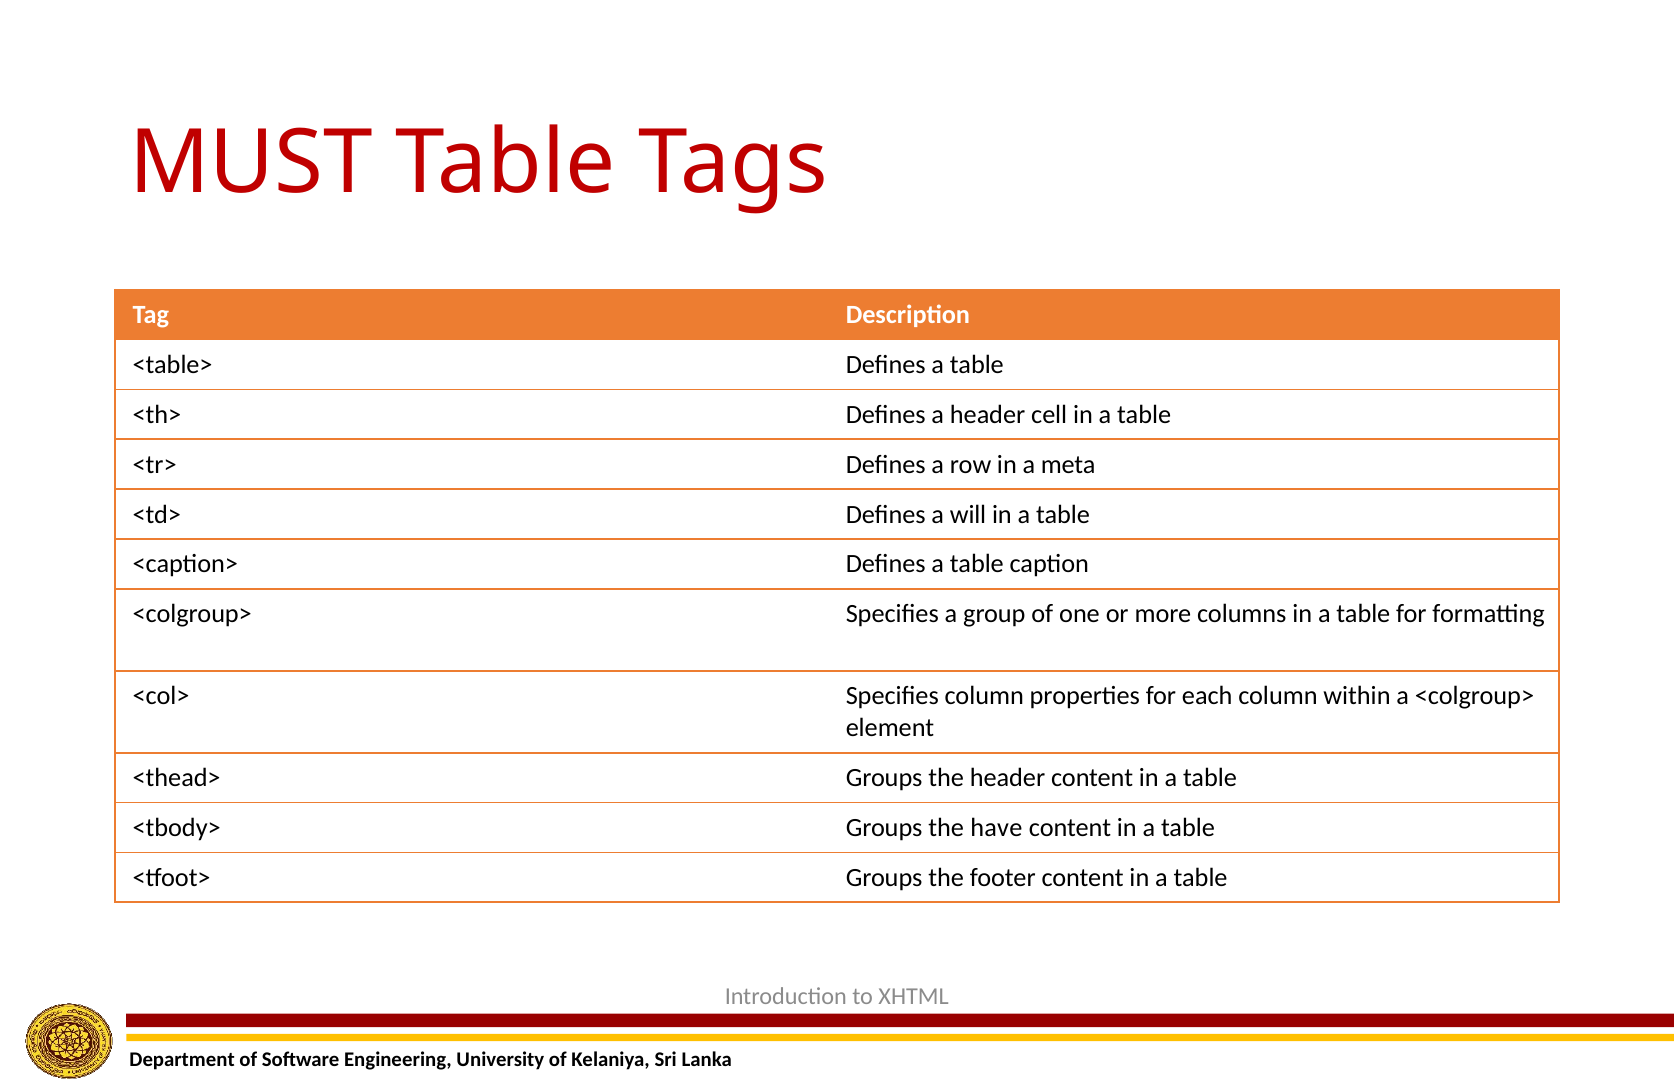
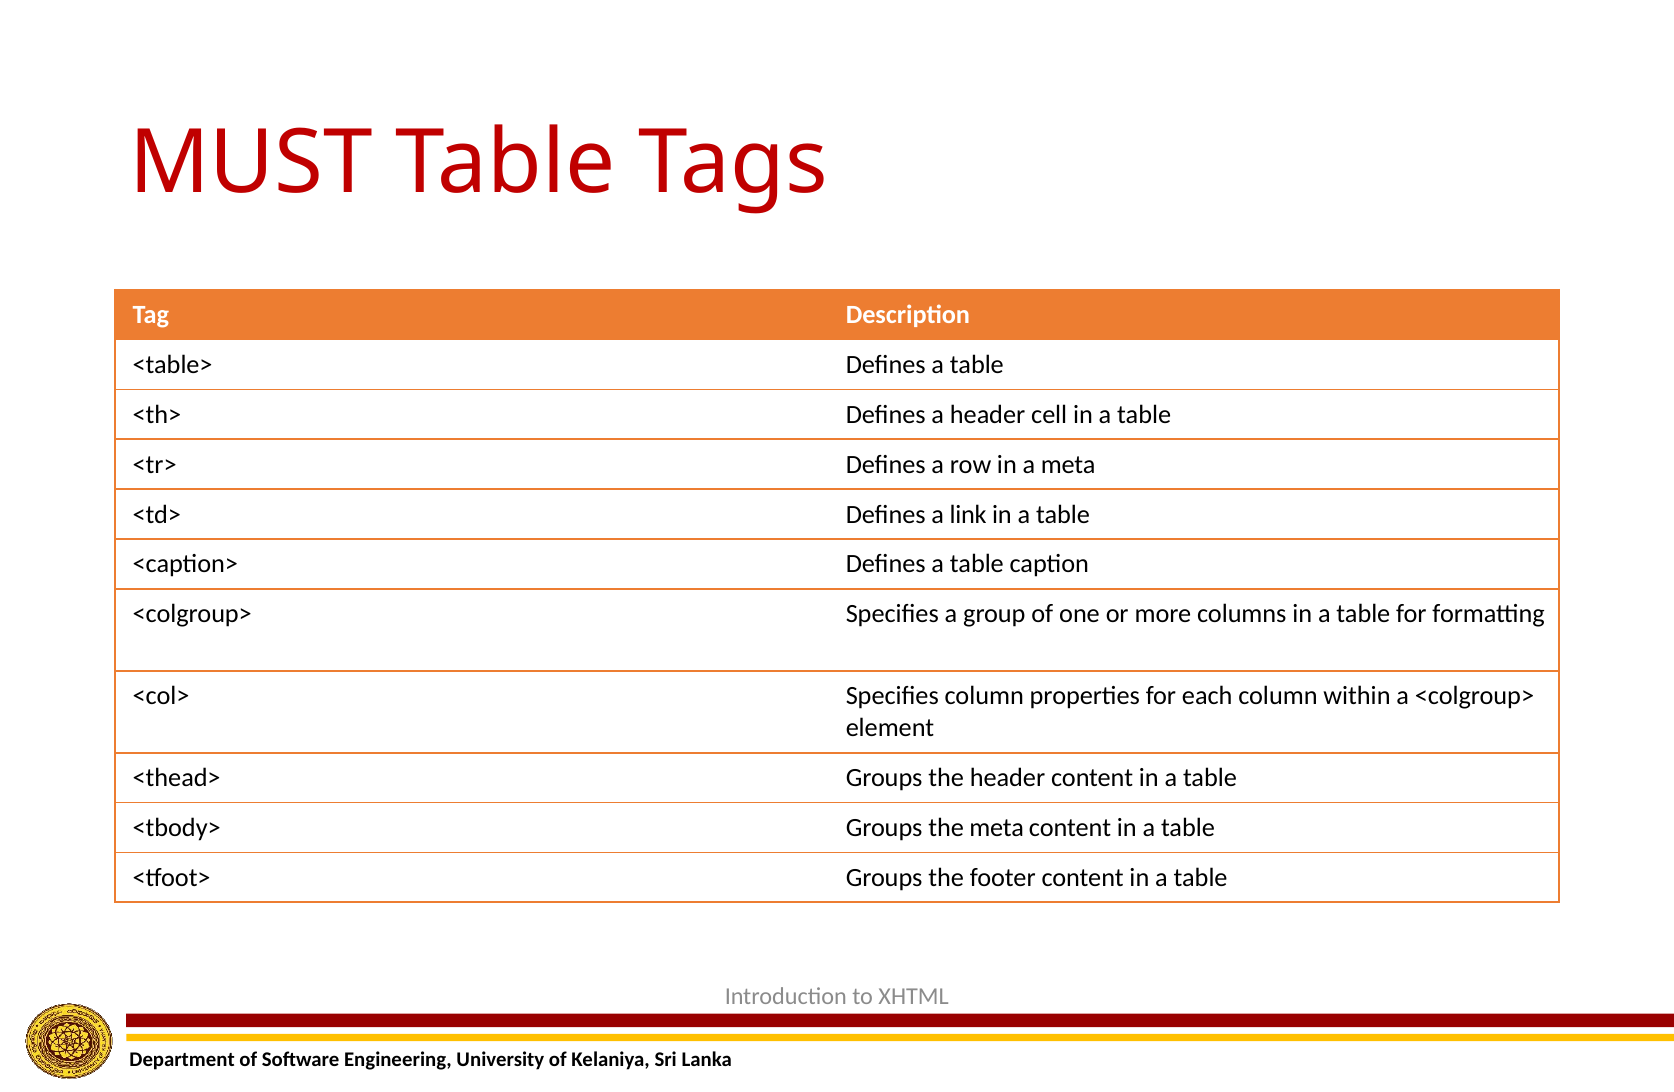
will: will -> link
the have: have -> meta
